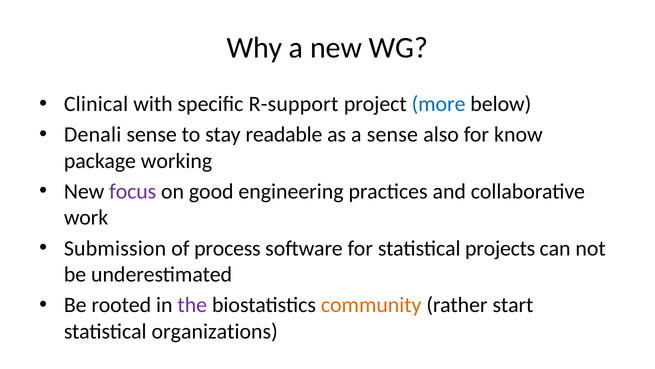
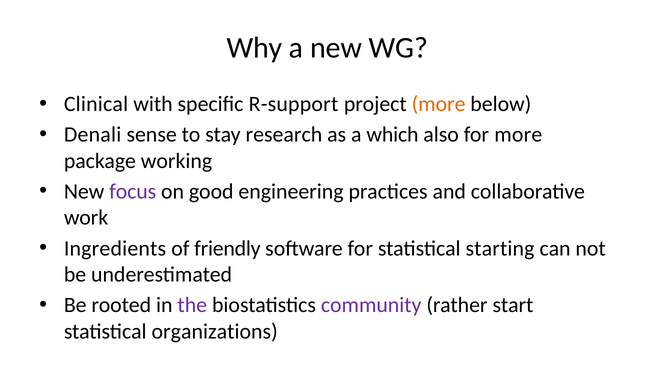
more at (439, 104) colour: blue -> orange
readable: readable -> research
a sense: sense -> which
for know: know -> more
Submission: Submission -> Ingredients
process: process -> friendly
projects: projects -> starting
community colour: orange -> purple
